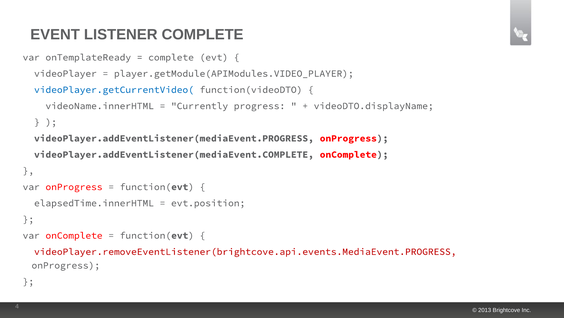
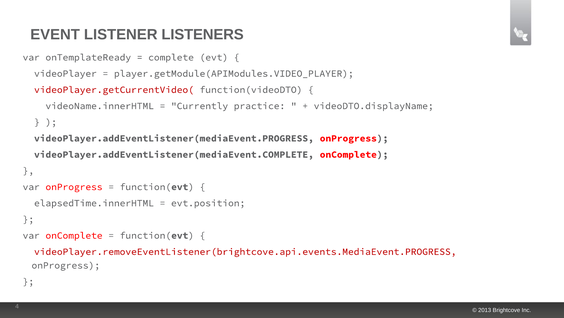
LISTENER COMPLETE: COMPLETE -> LISTENERS
videoPlayer.getCurrentVideo( colour: blue -> red
progress: progress -> practice
